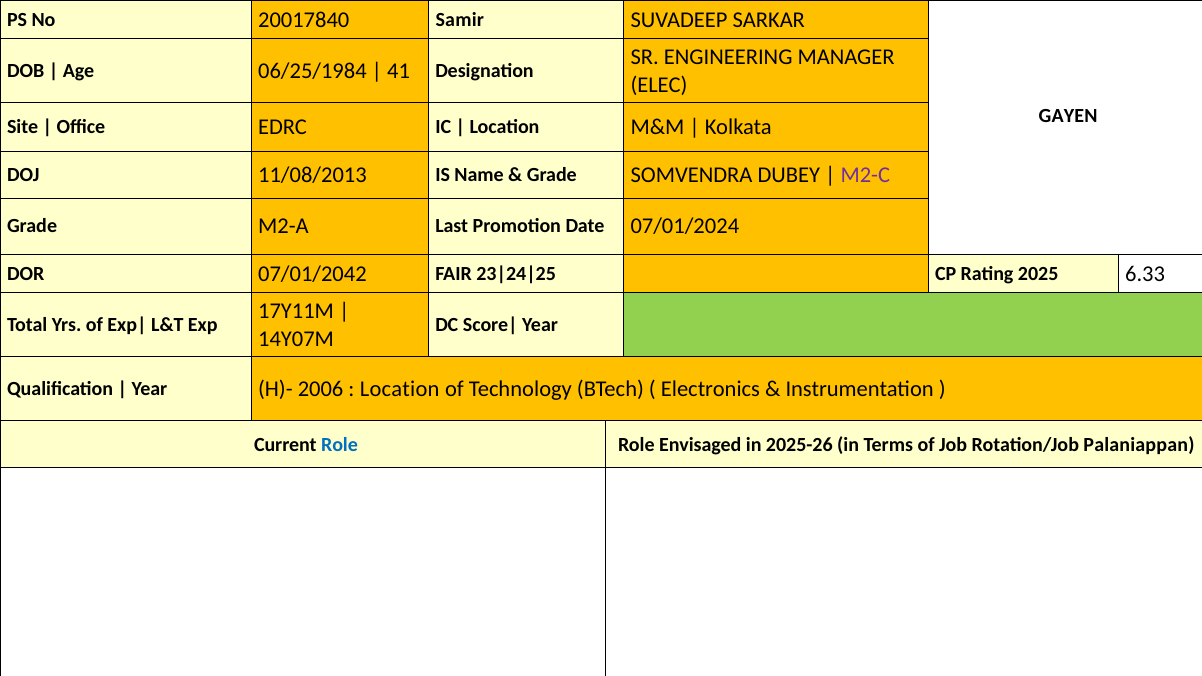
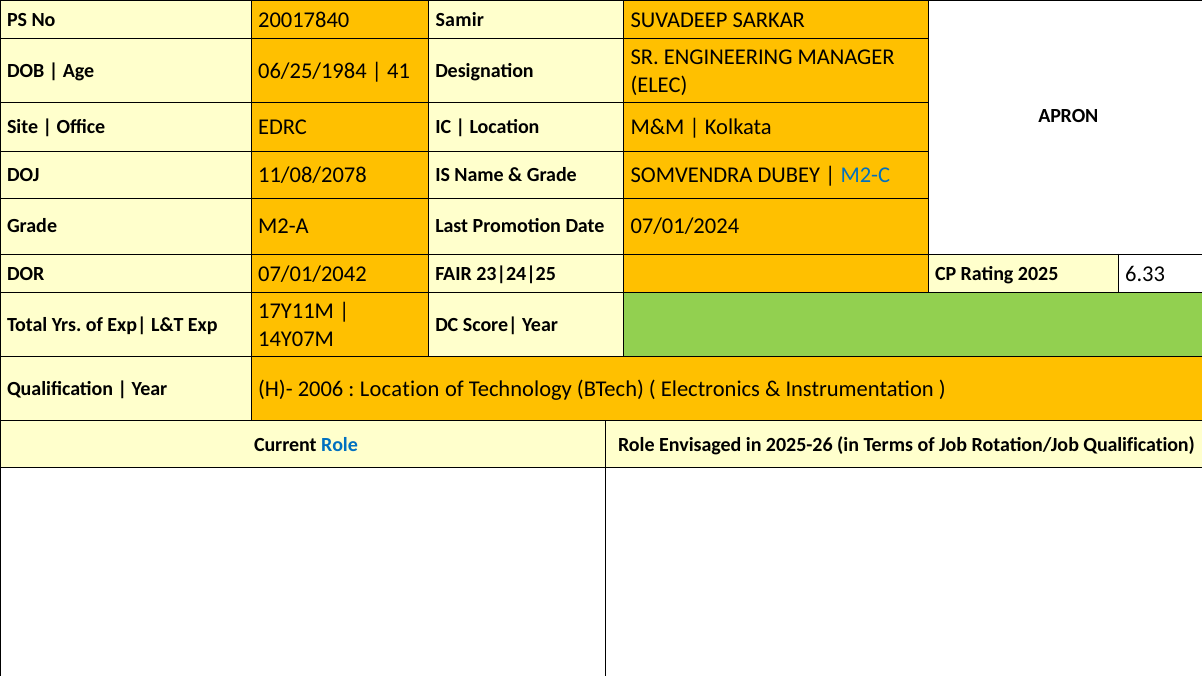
GAYEN: GAYEN -> APRON
11/08/2013: 11/08/2013 -> 11/08/2078
M2-C colour: purple -> blue
Rotation/Job Palaniappan: Palaniappan -> Qualification
